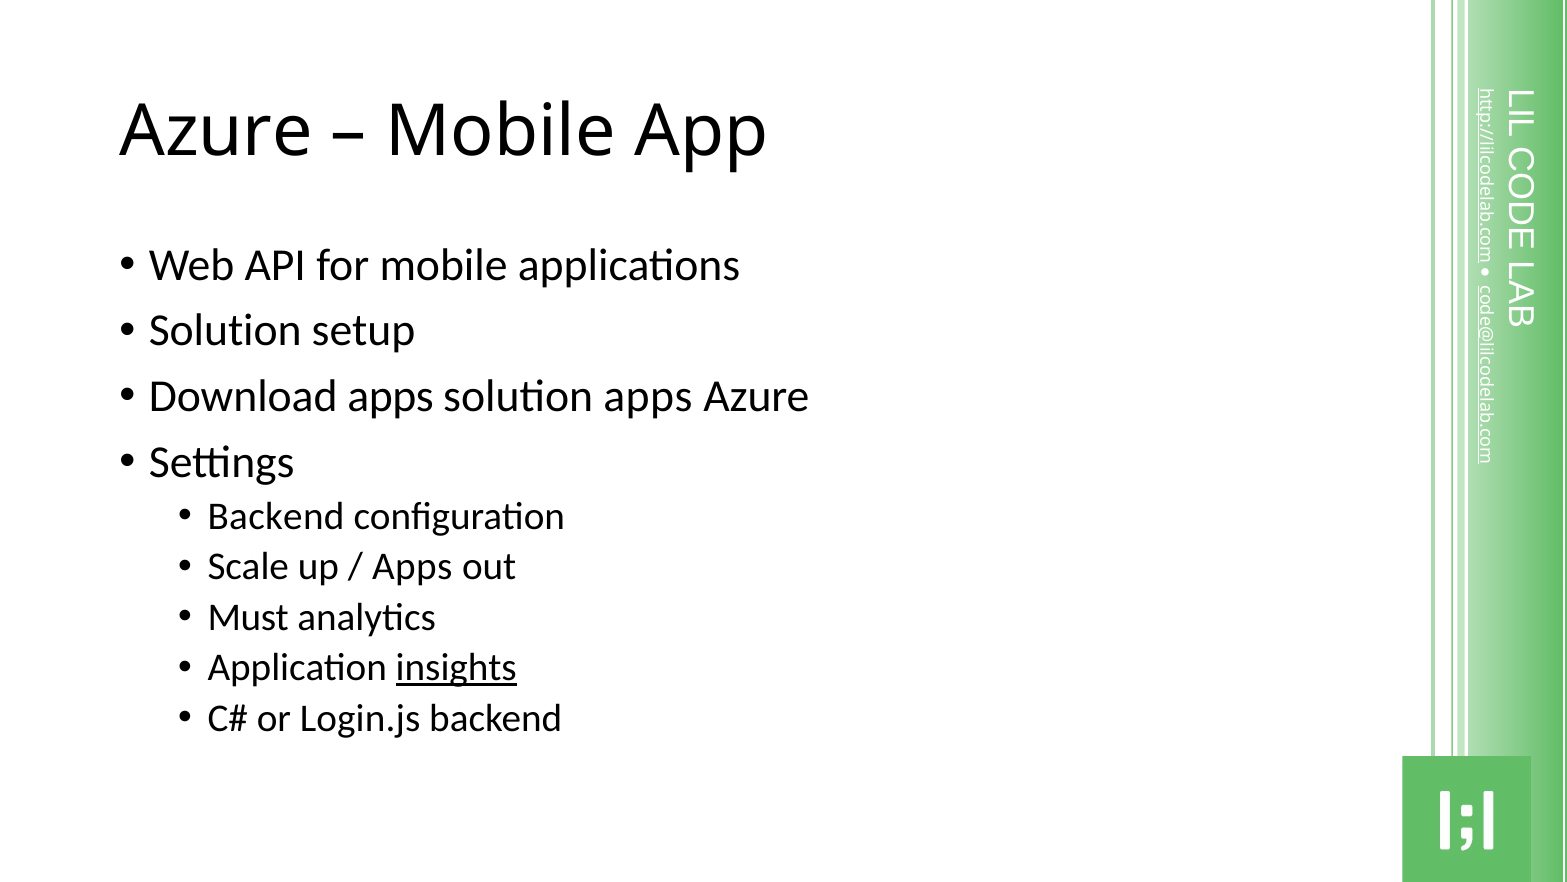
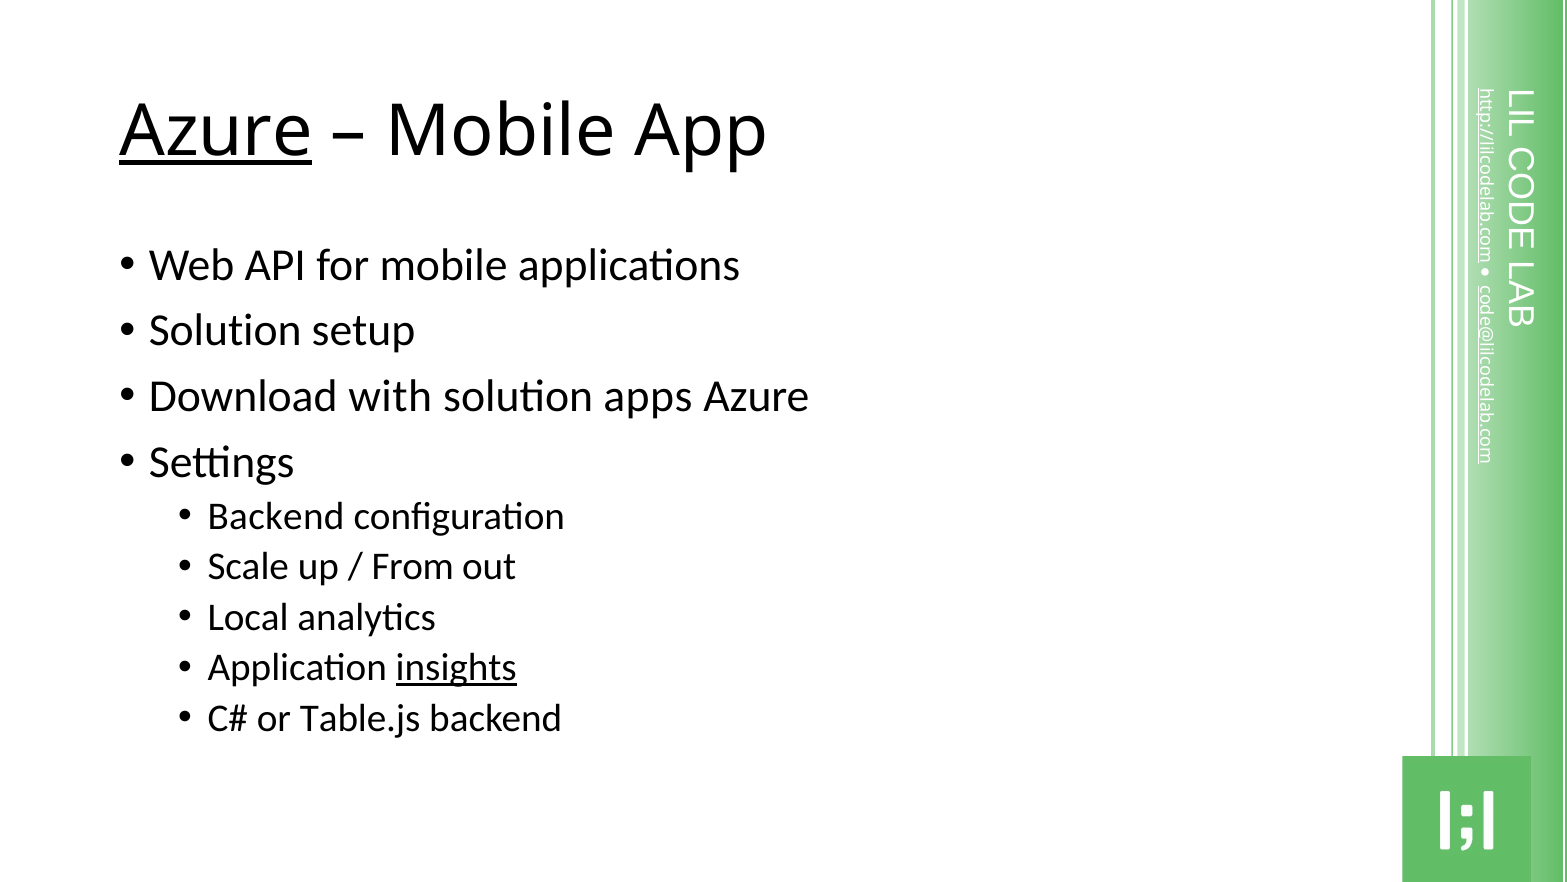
Azure at (216, 132) underline: none -> present
Download apps: apps -> with
Apps at (412, 566): Apps -> From
Must: Must -> Local
Login.js: Login.js -> Table.js
